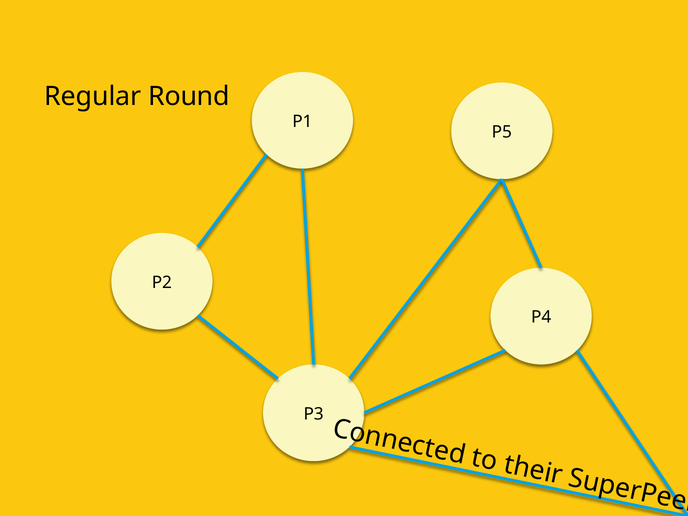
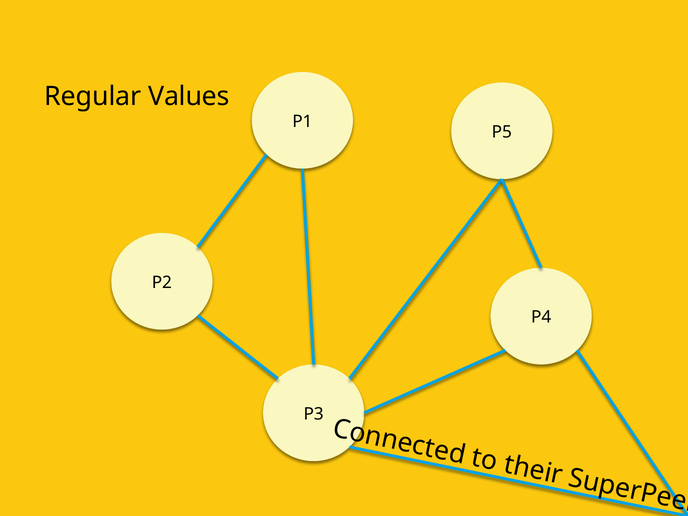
Round: Round -> Values
